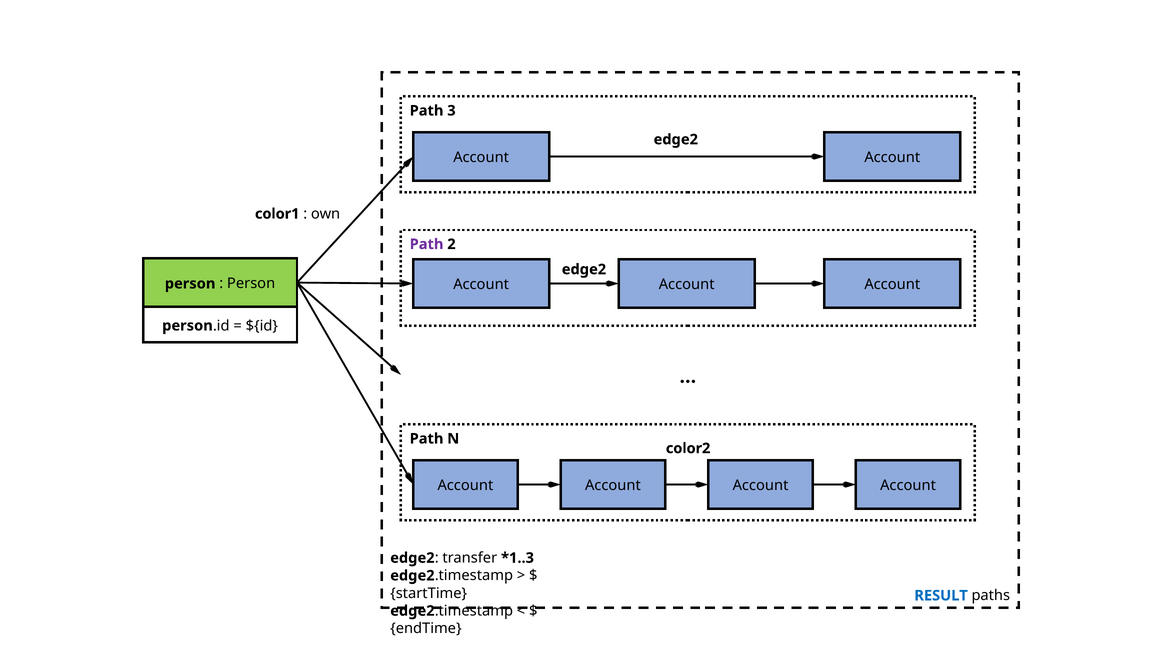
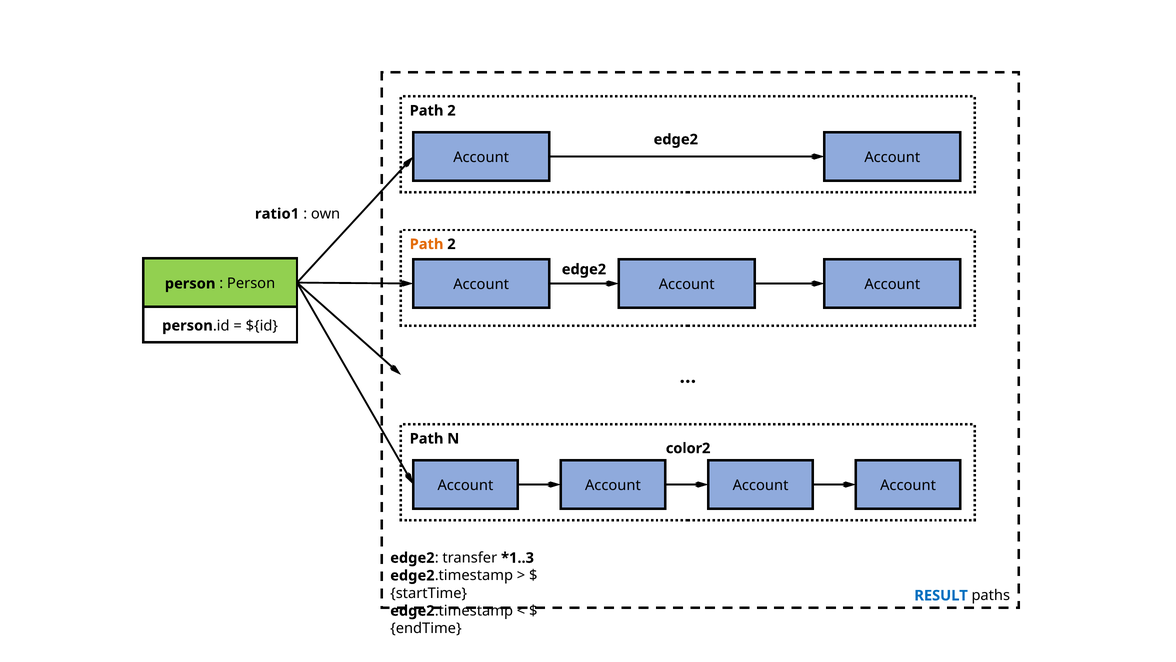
3 at (451, 111): 3 -> 2
color1: color1 -> ratio1
Path at (427, 244) colour: purple -> orange
